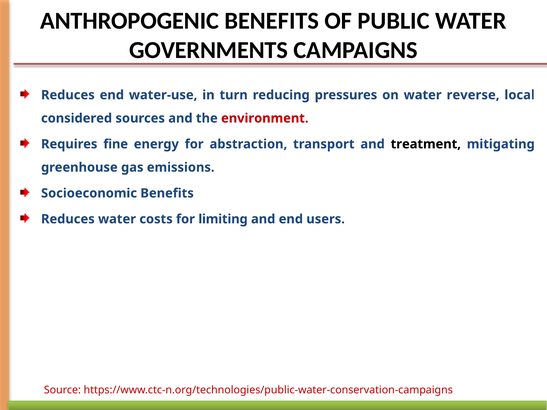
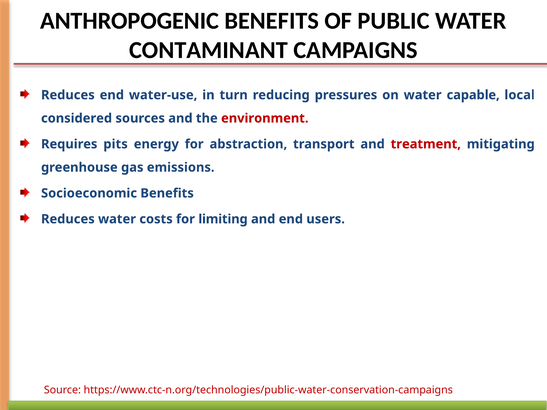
GOVERNMENTS: GOVERNMENTS -> CONTAMINANT
reverse: reverse -> capable
fine: fine -> pits
treatment colour: black -> red
